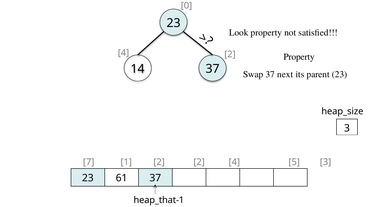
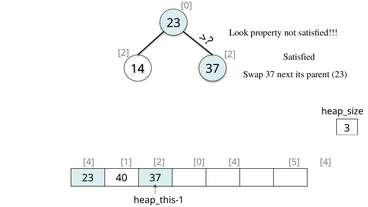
4 at (123, 53): 4 -> 2
Property at (299, 57): Property -> Satisfied
7 at (89, 162): 7 -> 4
2 2: 2 -> 0
5 3: 3 -> 4
61: 61 -> 40
heap_that-1: heap_that-1 -> heap_this-1
